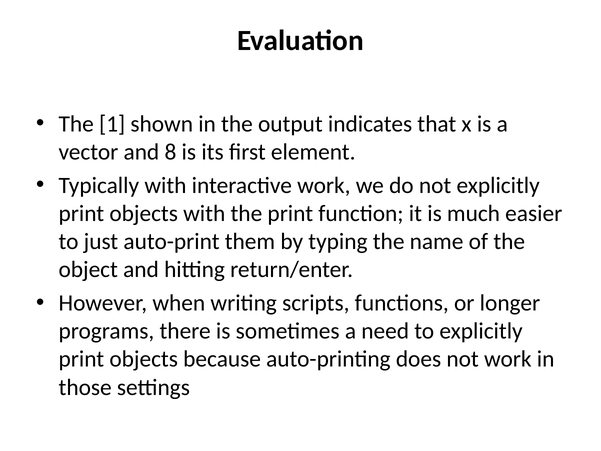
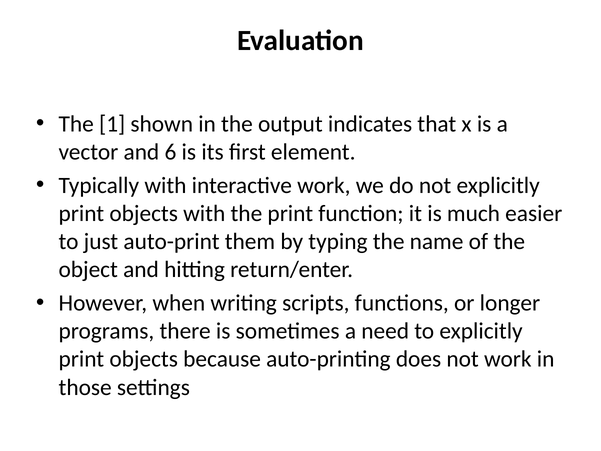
8: 8 -> 6
